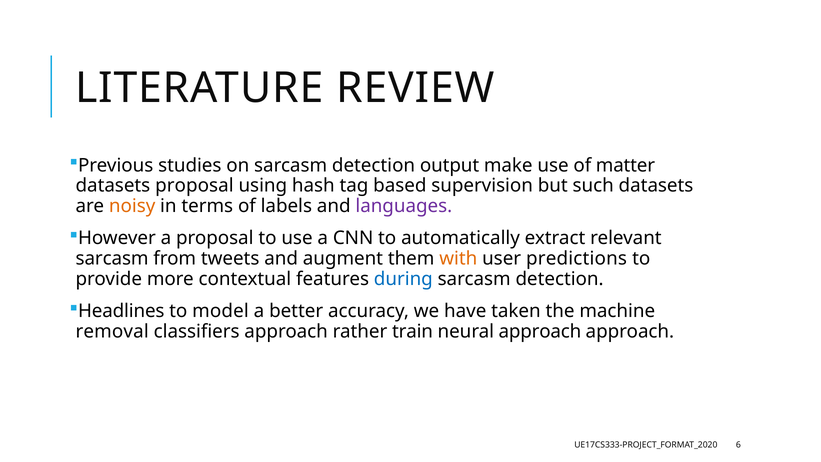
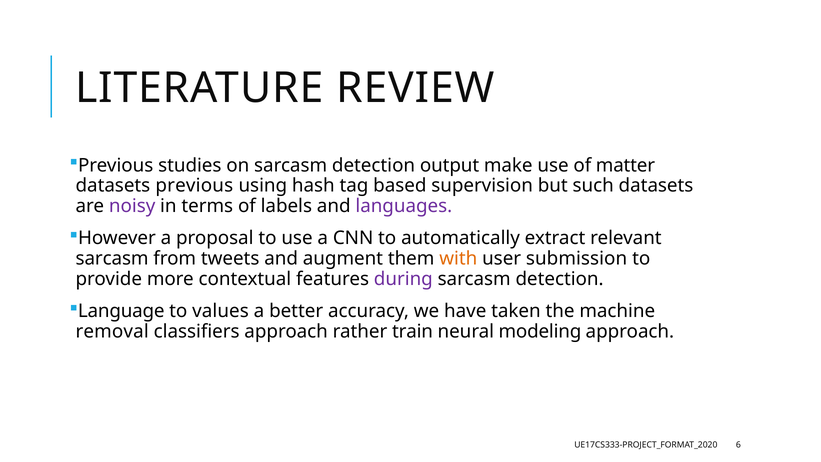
datasets proposal: proposal -> previous
noisy colour: orange -> purple
predictions: predictions -> submission
during colour: blue -> purple
Headlines: Headlines -> Language
model: model -> values
neural approach: approach -> modeling
